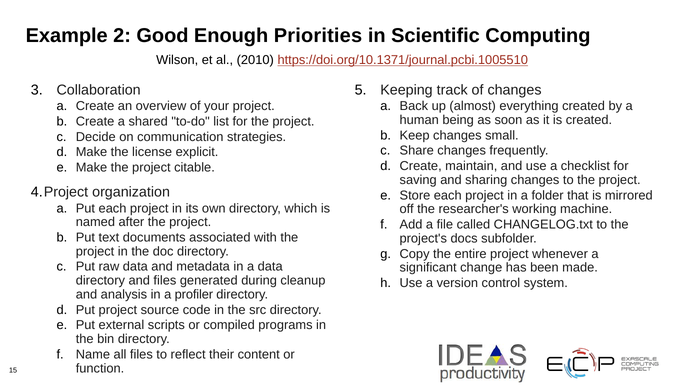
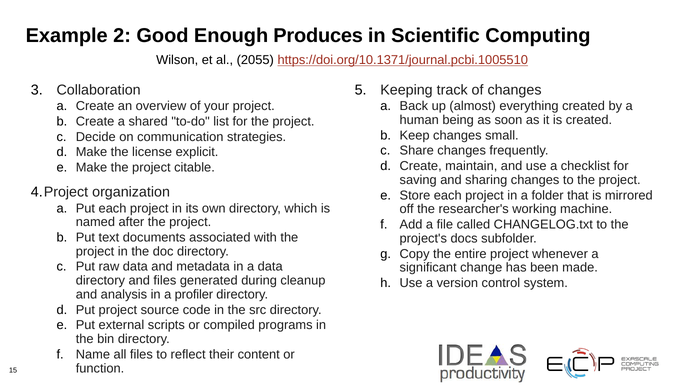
Priorities: Priorities -> Produces
2010: 2010 -> 2055
